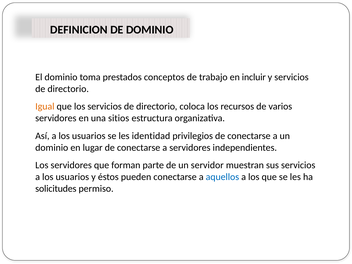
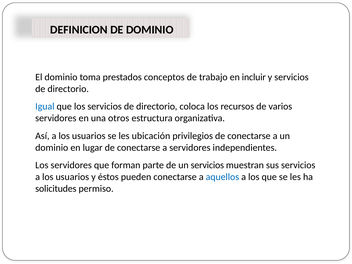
Igual colour: orange -> blue
sitios: sitios -> otros
identidad: identidad -> ubicación
un servidor: servidor -> servicios
